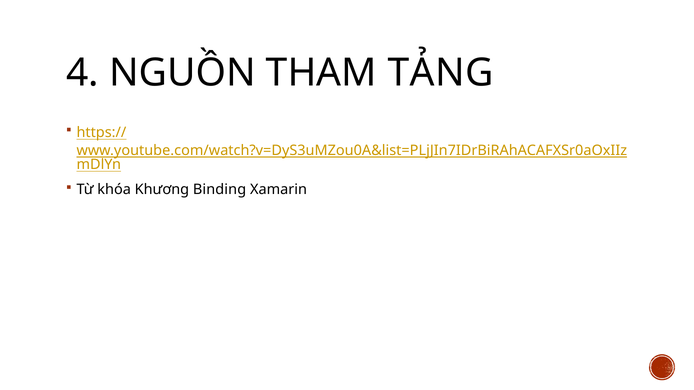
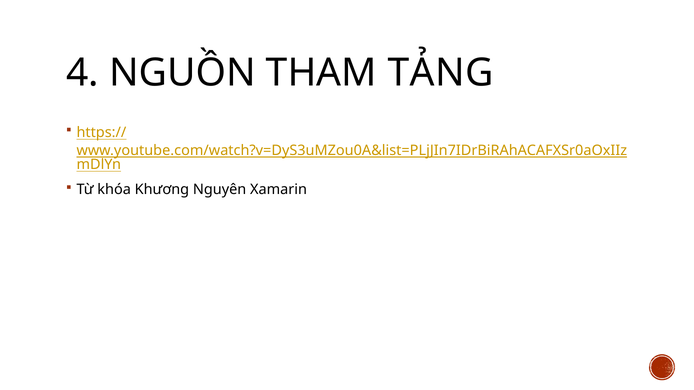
Binding: Binding -> Nguyên
